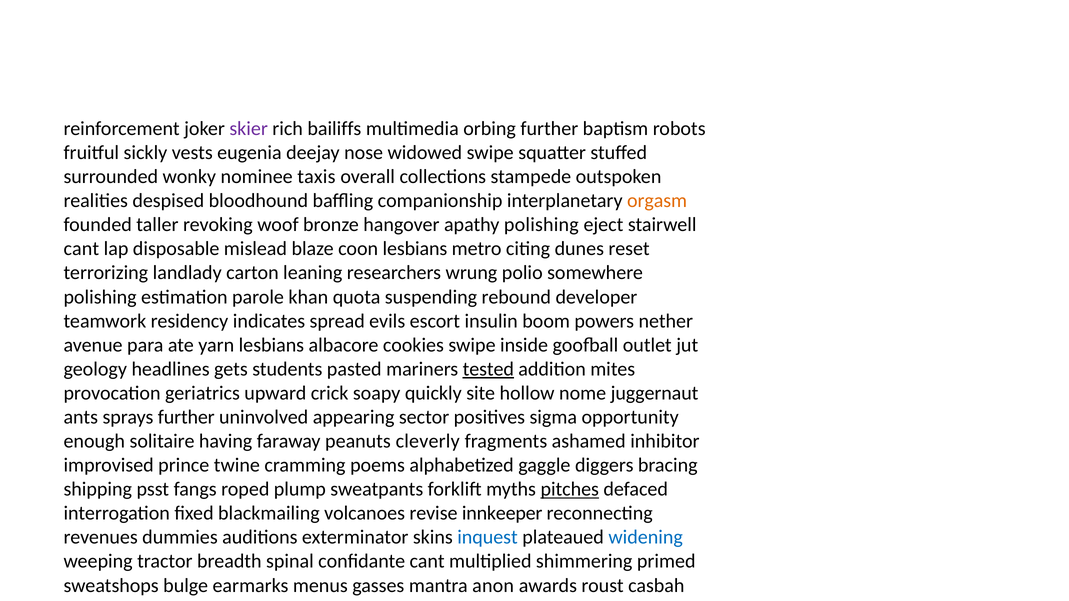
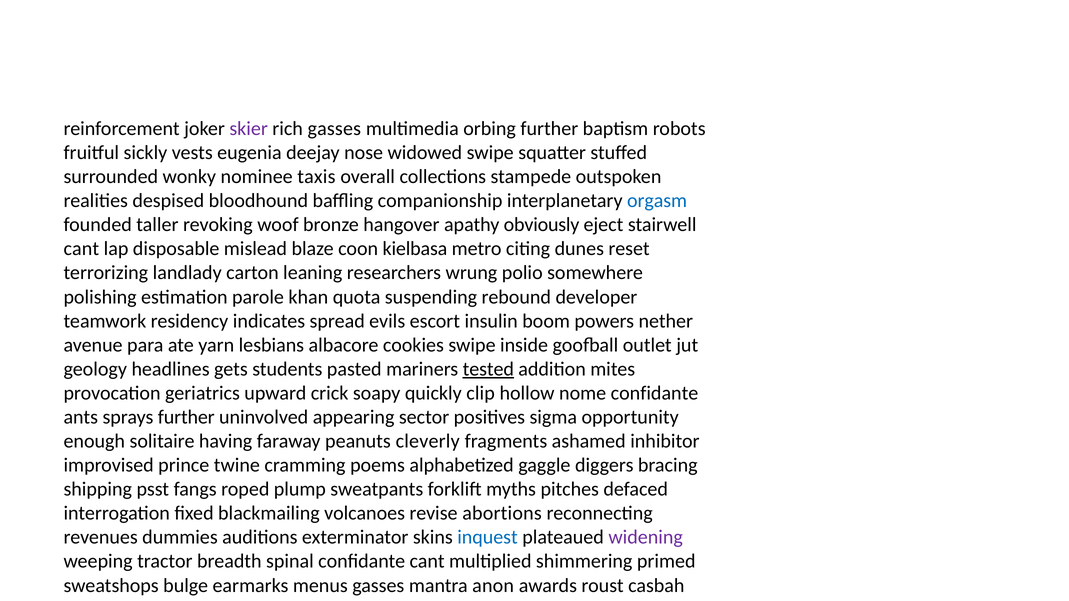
rich bailiffs: bailiffs -> gasses
orgasm colour: orange -> blue
apathy polishing: polishing -> obviously
coon lesbians: lesbians -> kielbasa
quickly site: site -> clip
nome juggernaut: juggernaut -> confidante
pitches at (570, 489) underline: present -> none
innkeeper: innkeeper -> abortions
widening colour: blue -> purple
